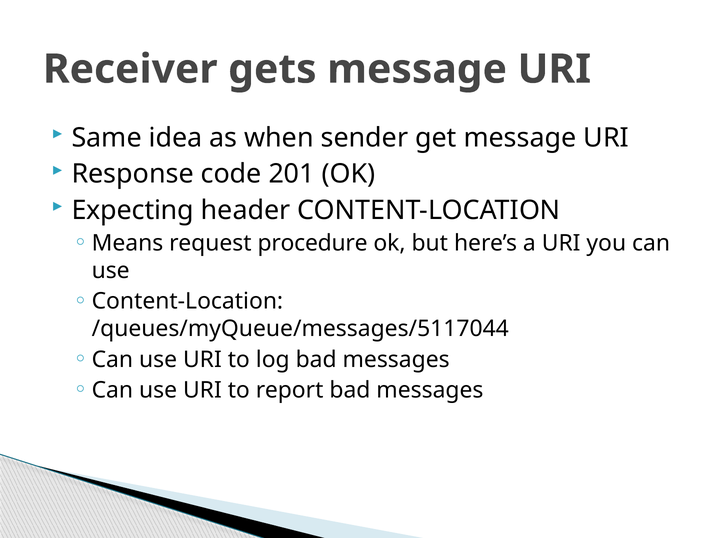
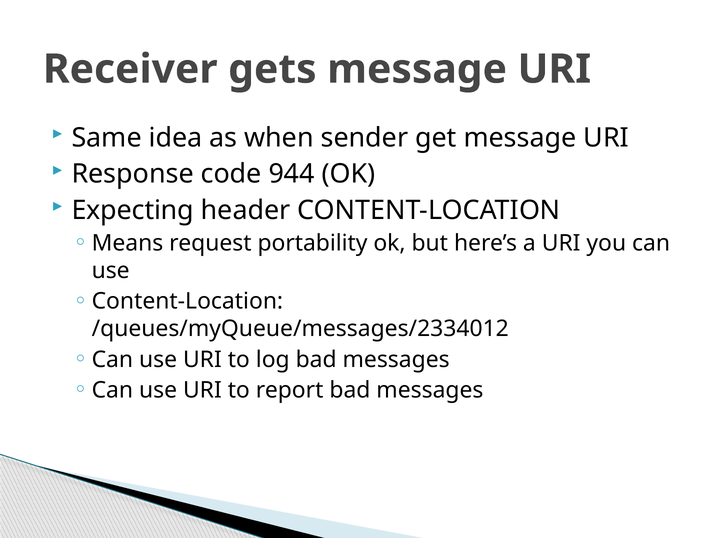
201: 201 -> 944
procedure: procedure -> portability
/queues/myQueue/messages/5117044: /queues/myQueue/messages/5117044 -> /queues/myQueue/messages/2334012
